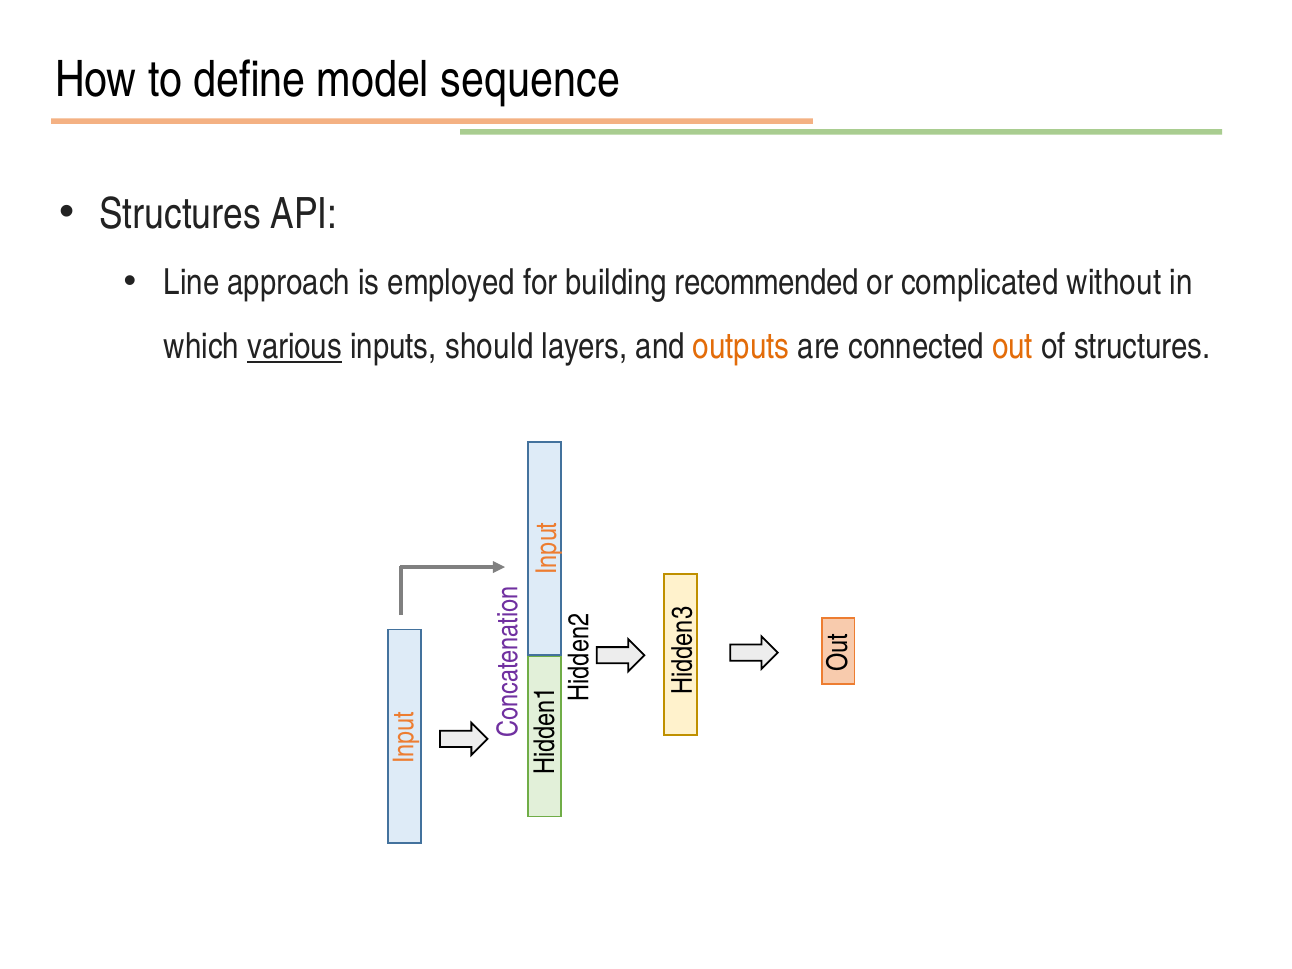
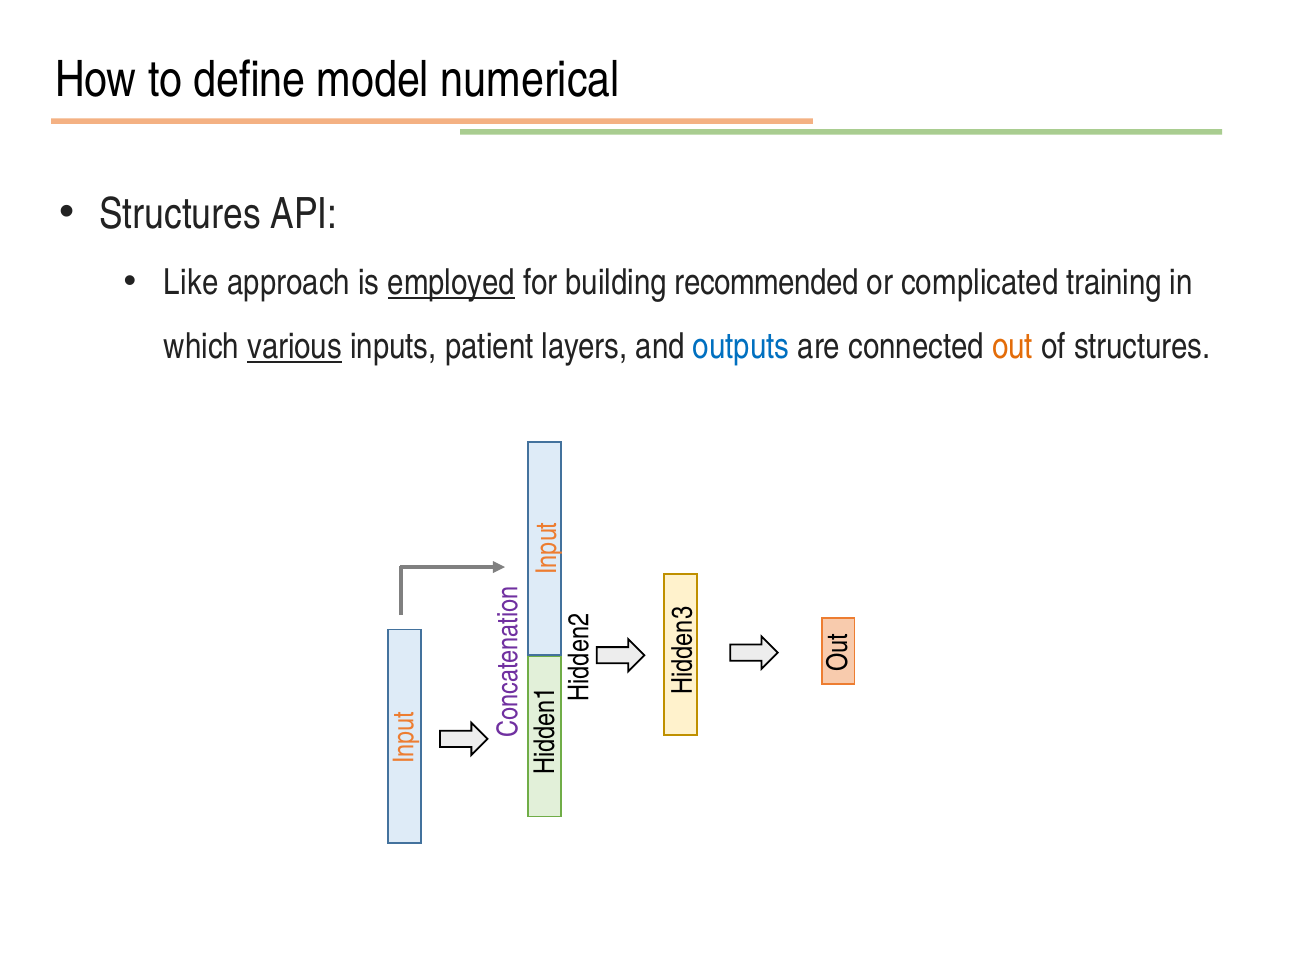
sequence: sequence -> numerical
Line: Line -> Like
employed underline: none -> present
without: without -> training
should: should -> patient
outputs colour: orange -> blue
